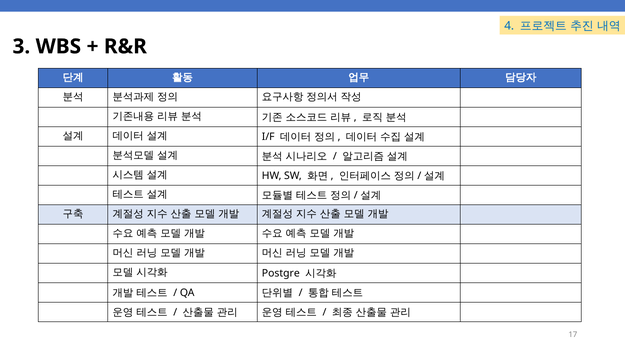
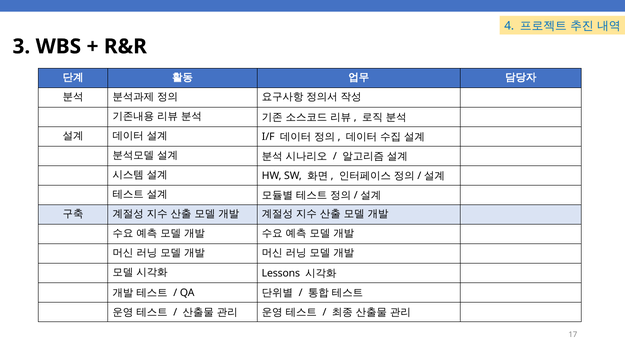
Postgre: Postgre -> Lessons
